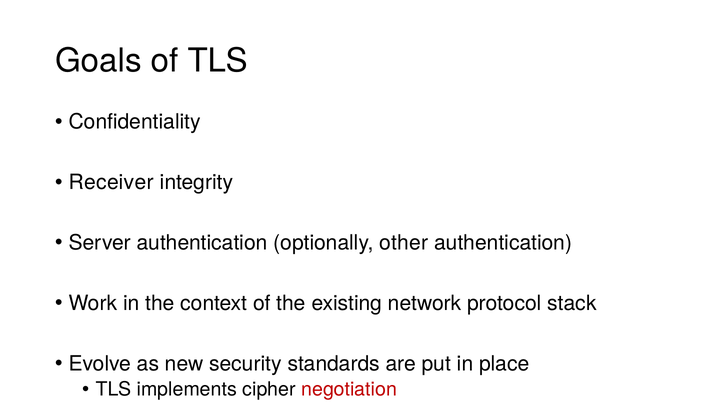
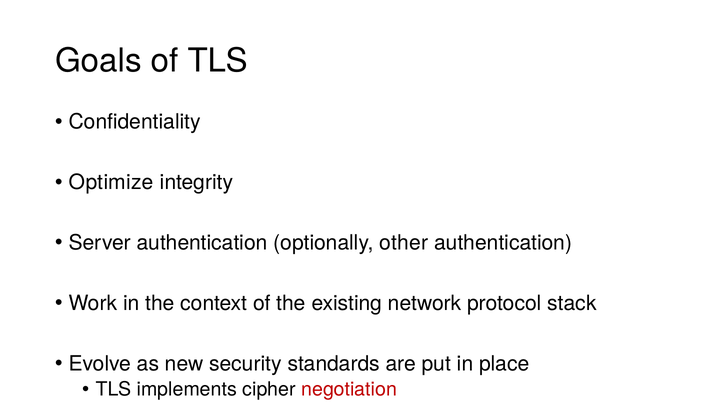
Receiver: Receiver -> Optimize
